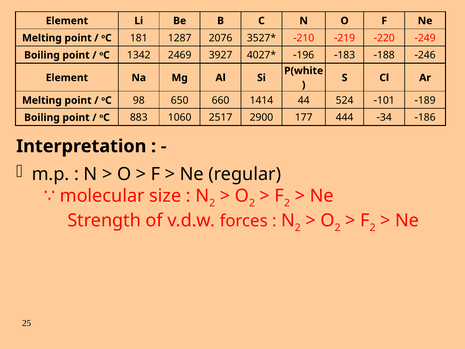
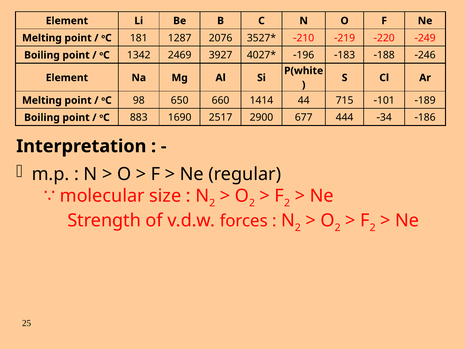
524: 524 -> 715
1060: 1060 -> 1690
177: 177 -> 677
